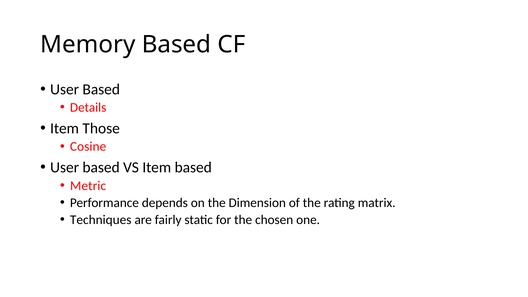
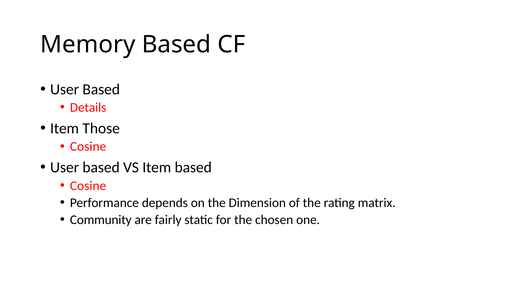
Metric at (88, 186): Metric -> Cosine
Techniques: Techniques -> Community
